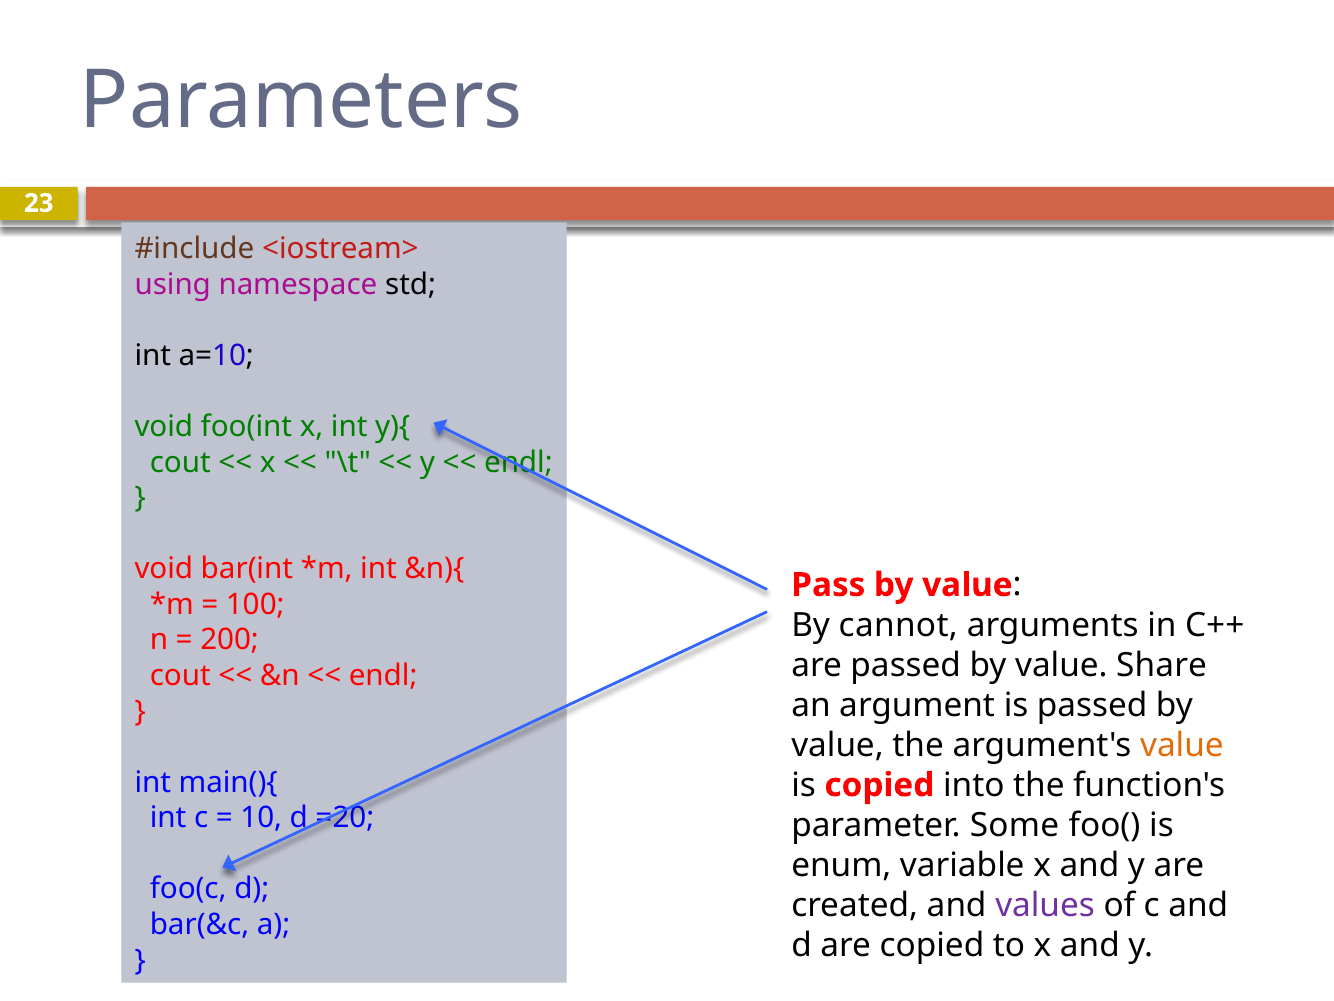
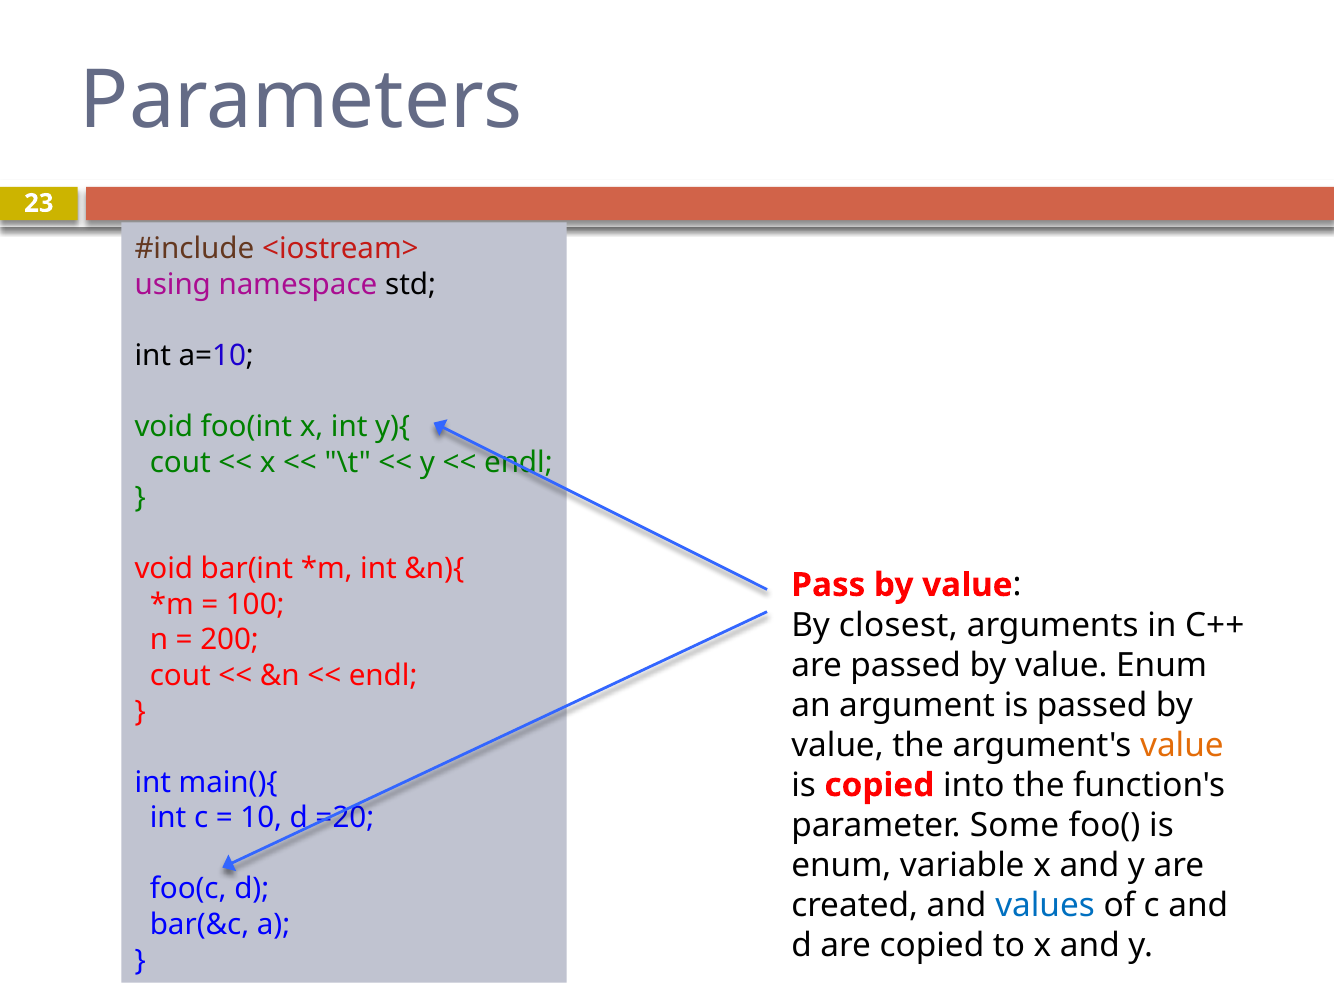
cannot: cannot -> closest
value Share: Share -> Enum
values colour: purple -> blue
